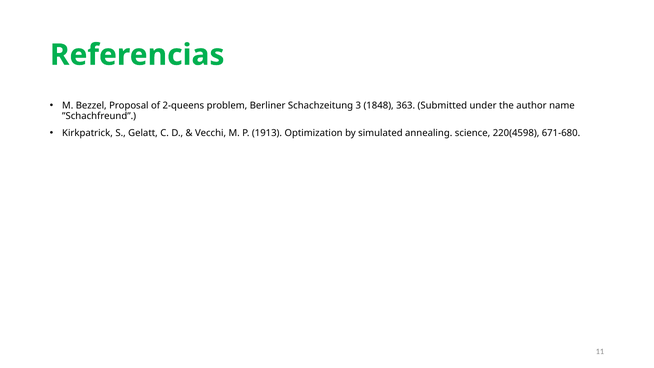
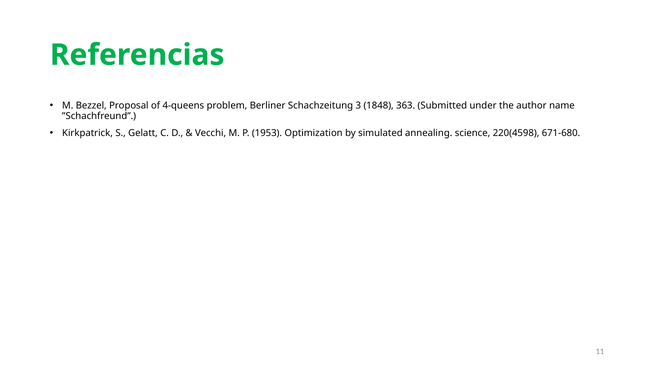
2-queens: 2-queens -> 4-queens
1913: 1913 -> 1953
